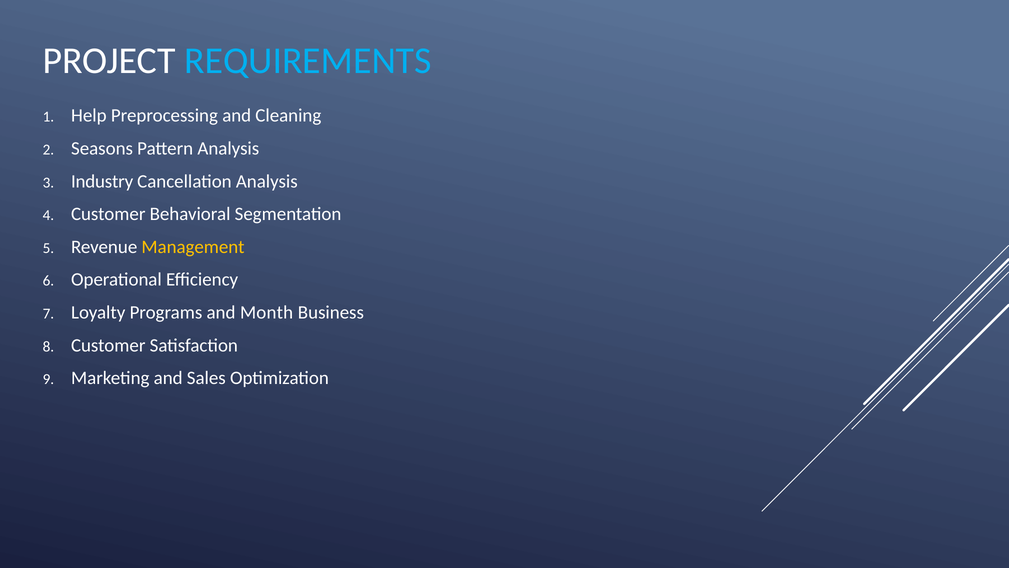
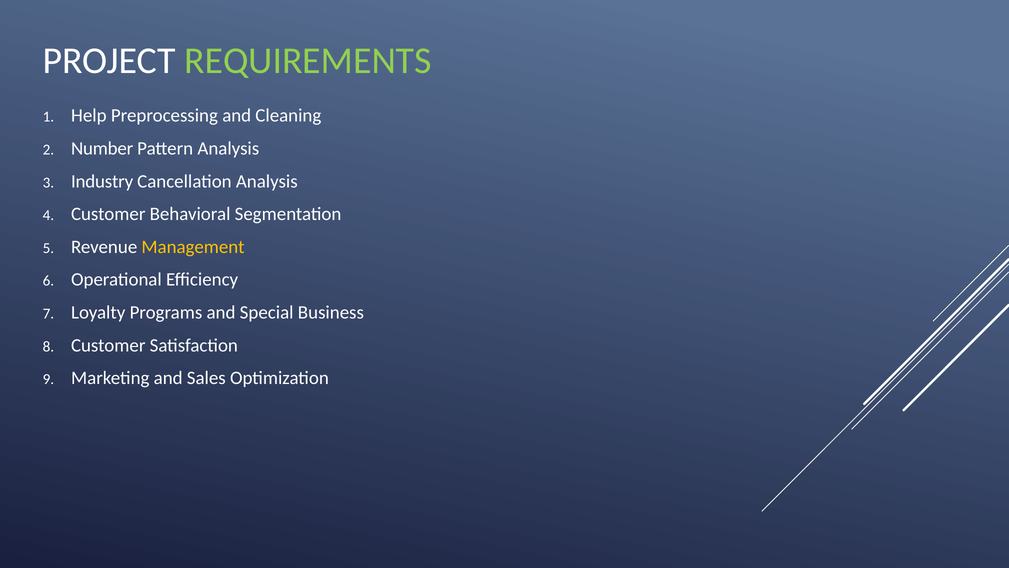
REQUIREMENTS colour: light blue -> light green
Seasons: Seasons -> Number
Month: Month -> Special
